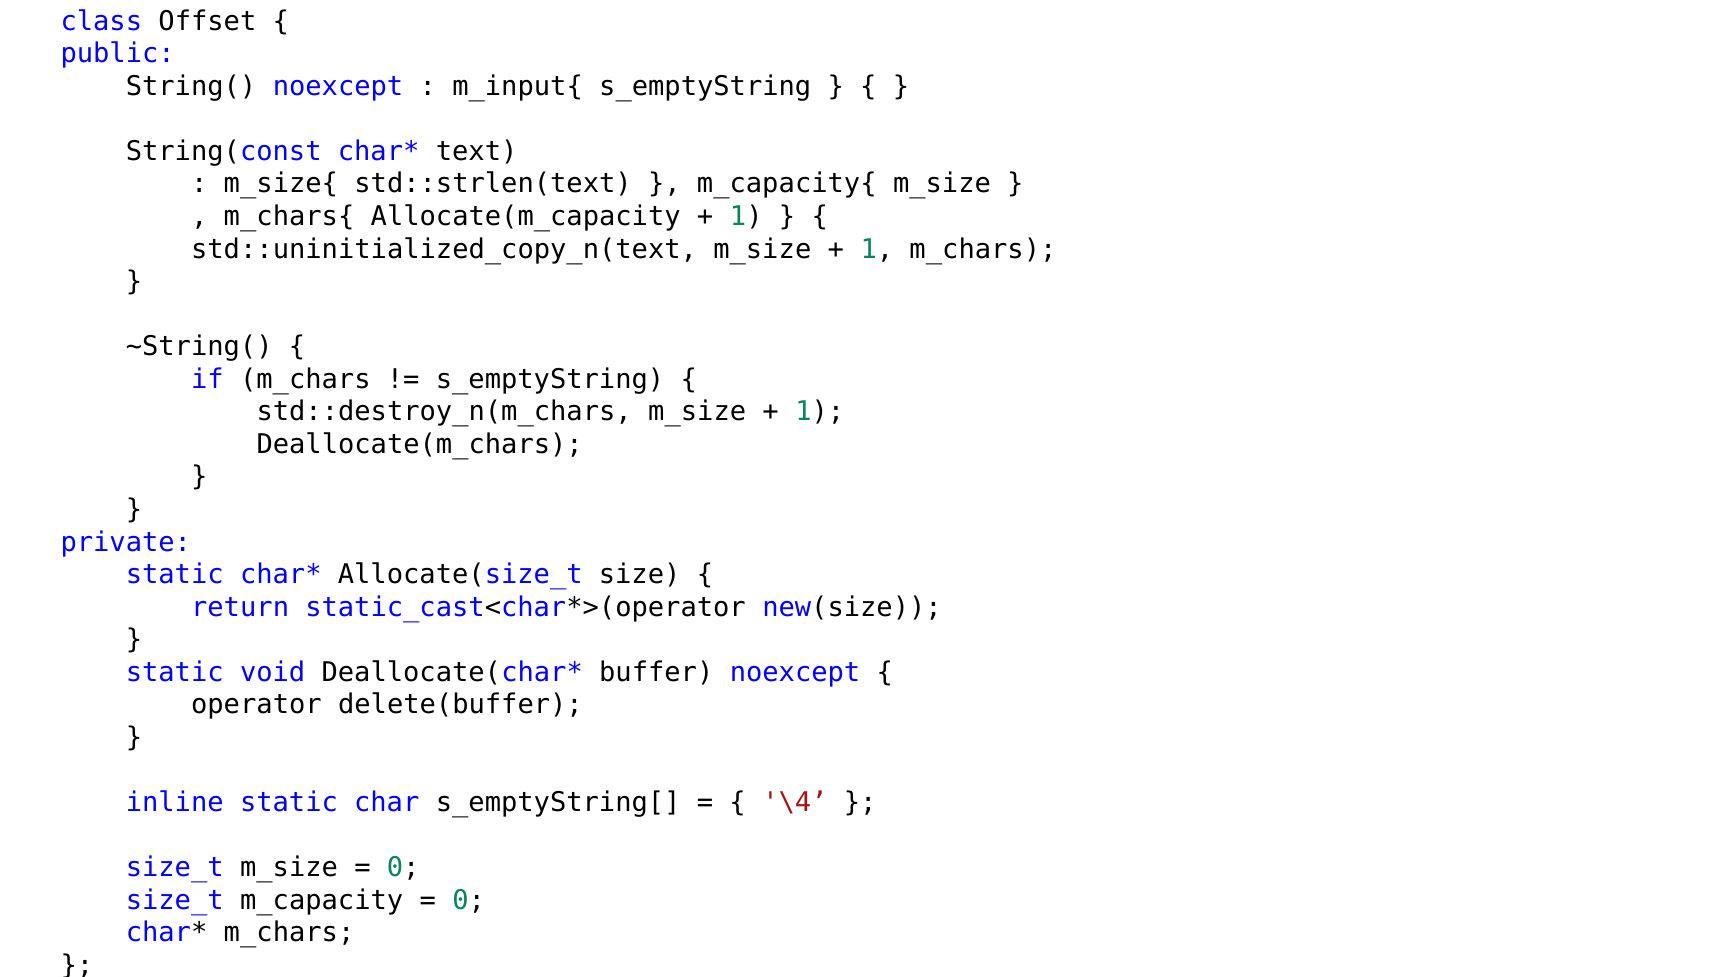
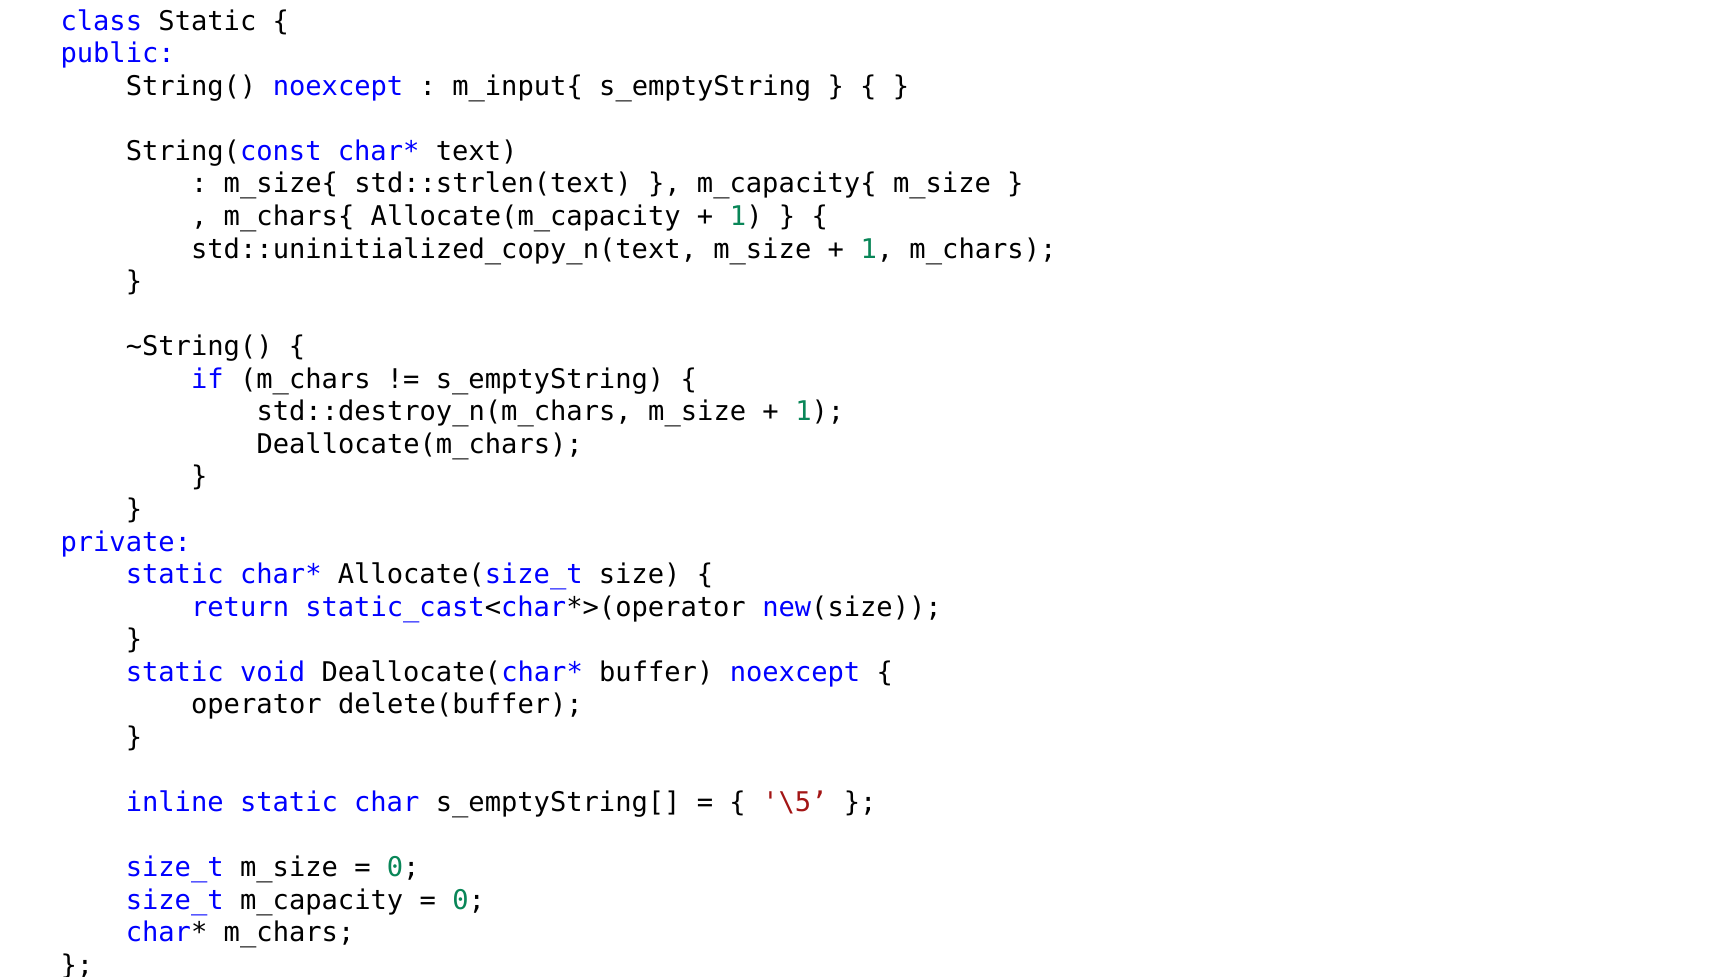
class Offset: Offset -> Static
\4: \4 -> \5
